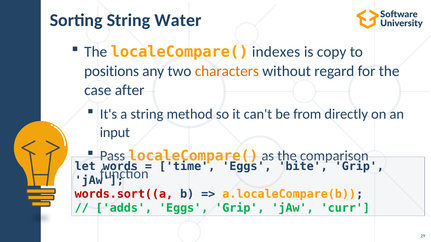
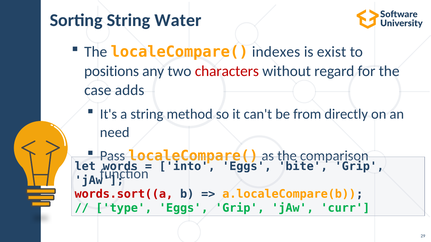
copy: copy -> exist
characters colour: orange -> red
after: after -> adds
input: input -> need
time: time -> into
adds: adds -> type
